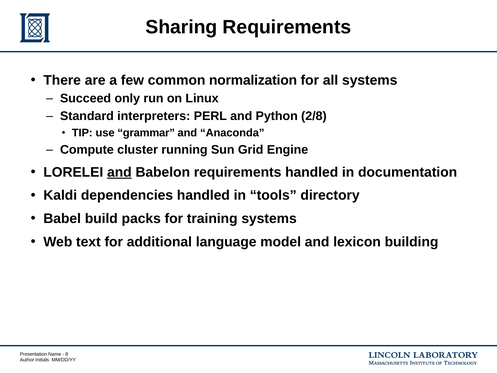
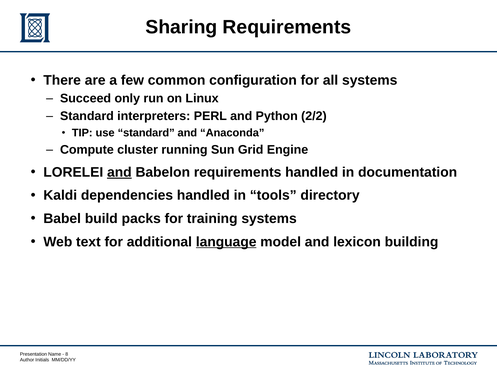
normalization: normalization -> configuration
2/8: 2/8 -> 2/2
use grammar: grammar -> standard
language underline: none -> present
